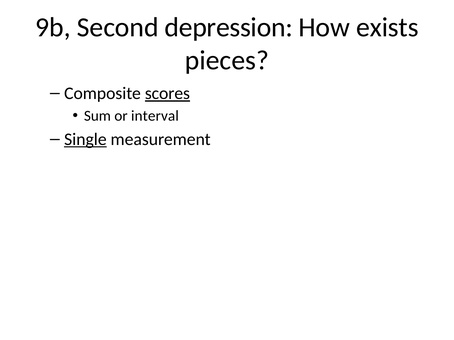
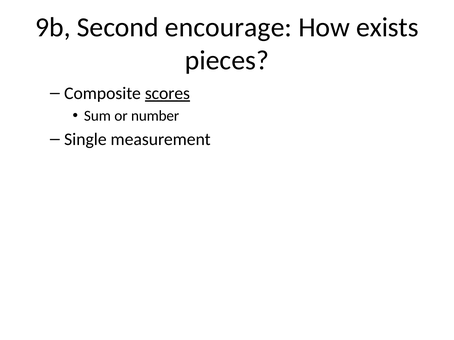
depression: depression -> encourage
interval: interval -> number
Single underline: present -> none
